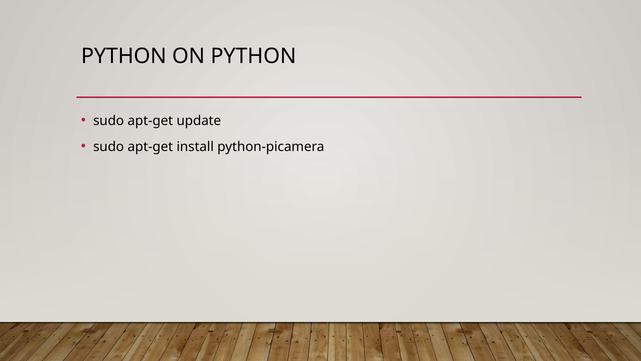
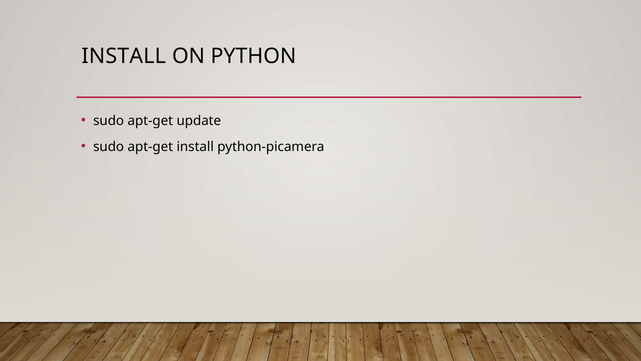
PYTHON at (124, 56): PYTHON -> INSTALL
